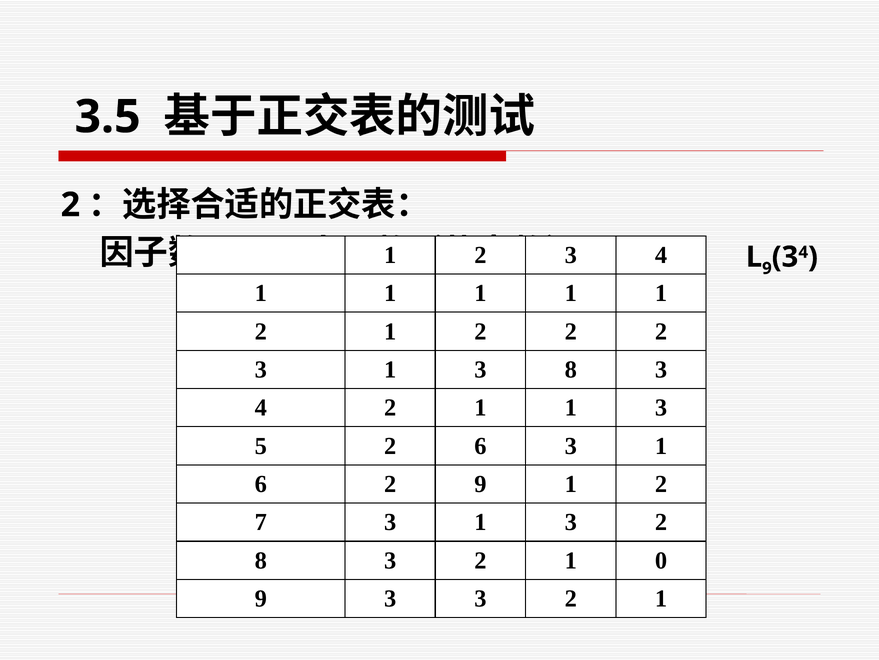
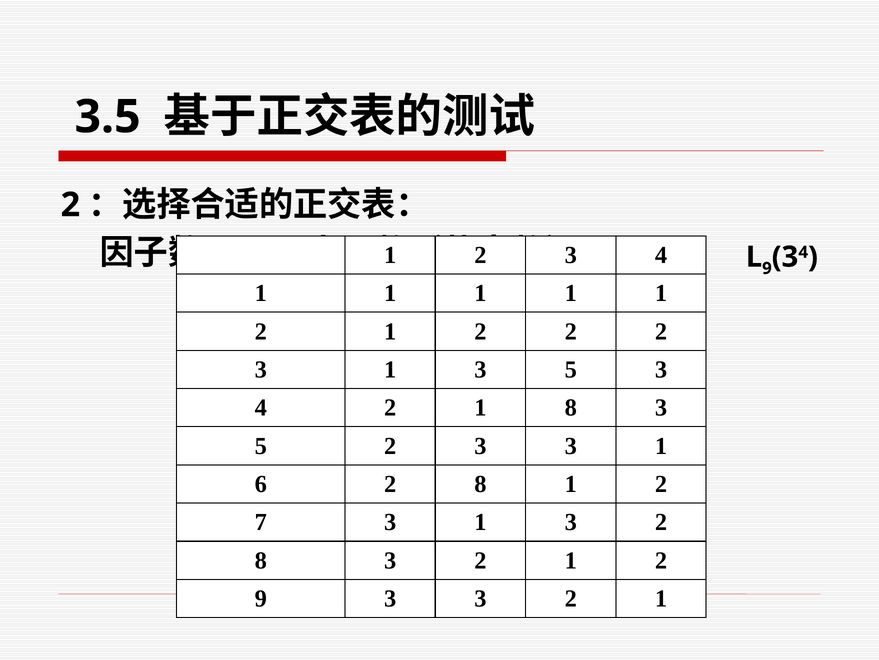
1 3 8: 8 -> 5
2 1 1: 1 -> 8
5 2 6: 6 -> 3
6 2 9: 9 -> 8
3 2 1 0: 0 -> 2
